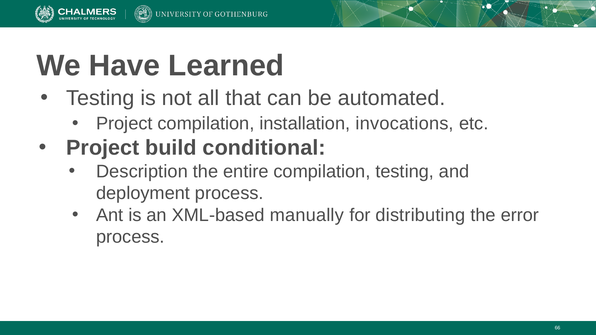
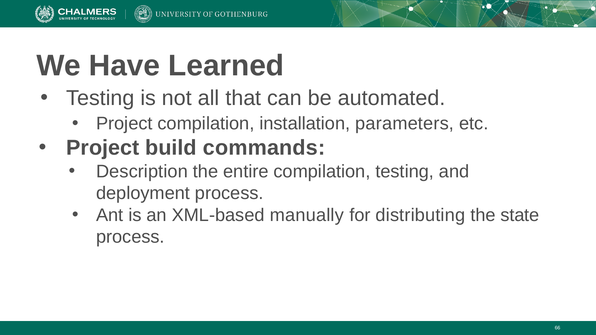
invocations: invocations -> parameters
conditional: conditional -> commands
error: error -> state
